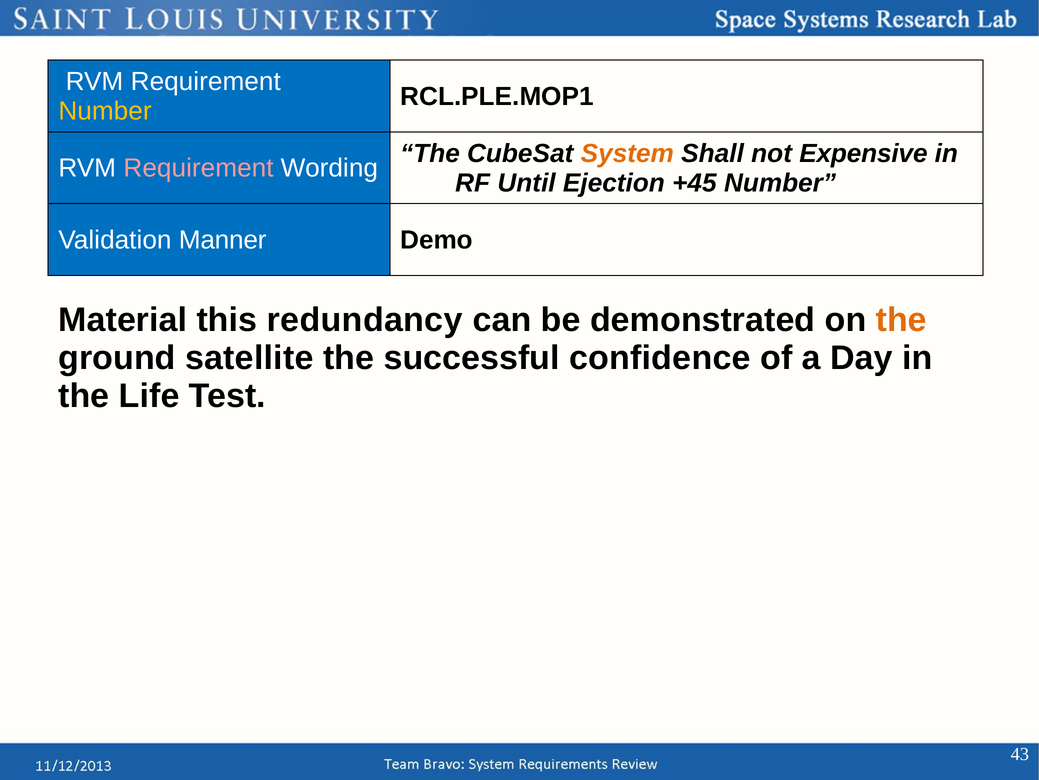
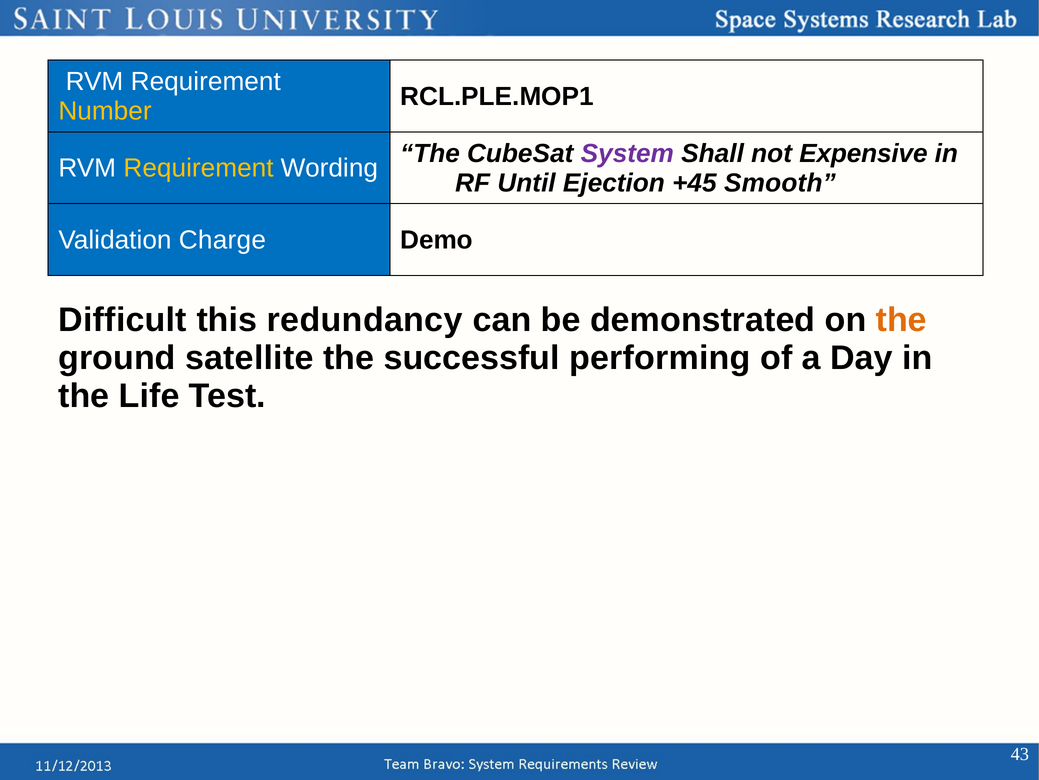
System colour: orange -> purple
Requirement at (199, 168) colour: pink -> yellow
+45 Number: Number -> Smooth
Manner: Manner -> Charge
Material: Material -> Difficult
confidence: confidence -> performing
